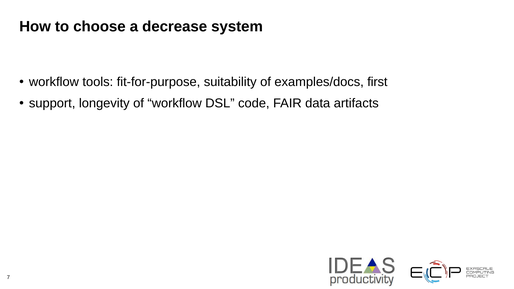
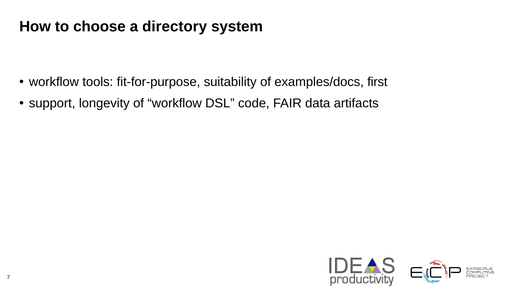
decrease: decrease -> directory
